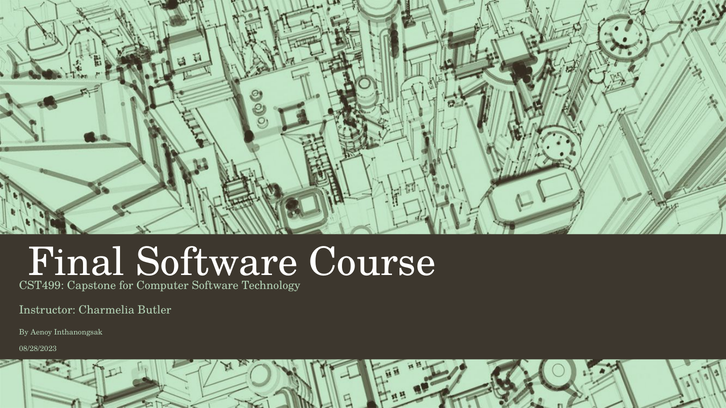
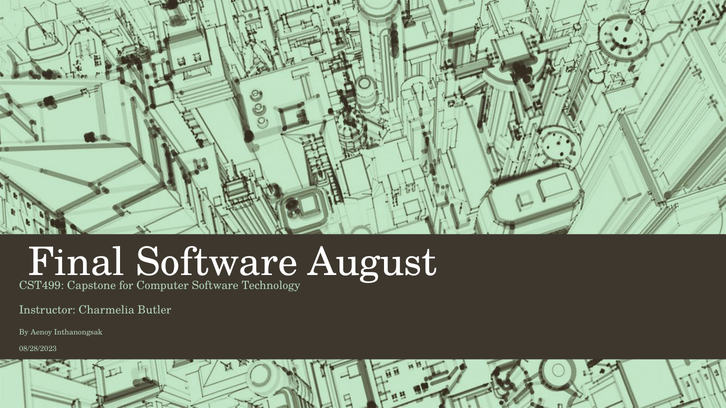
Course: Course -> August
